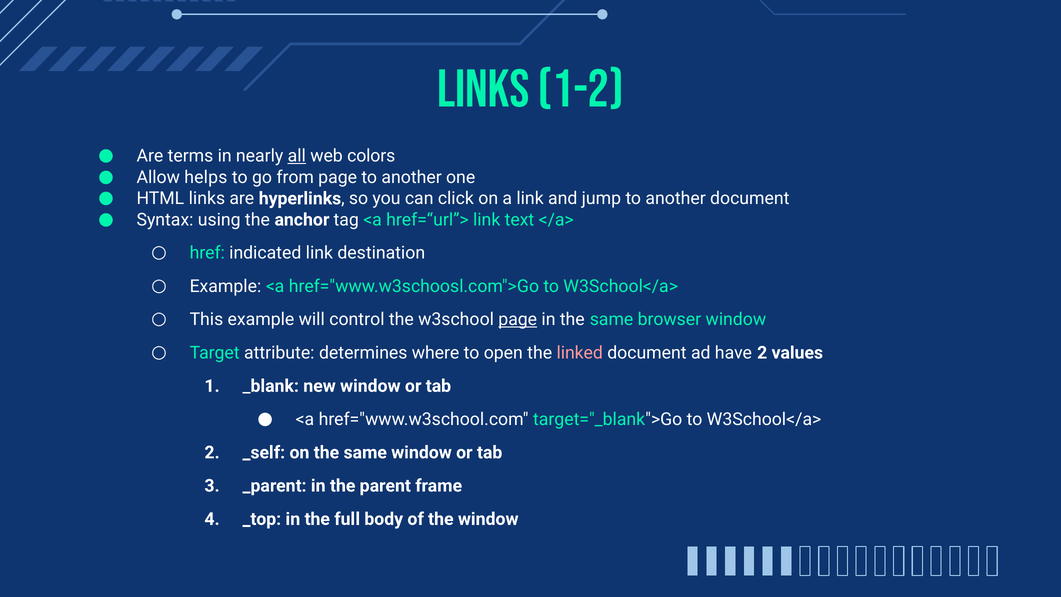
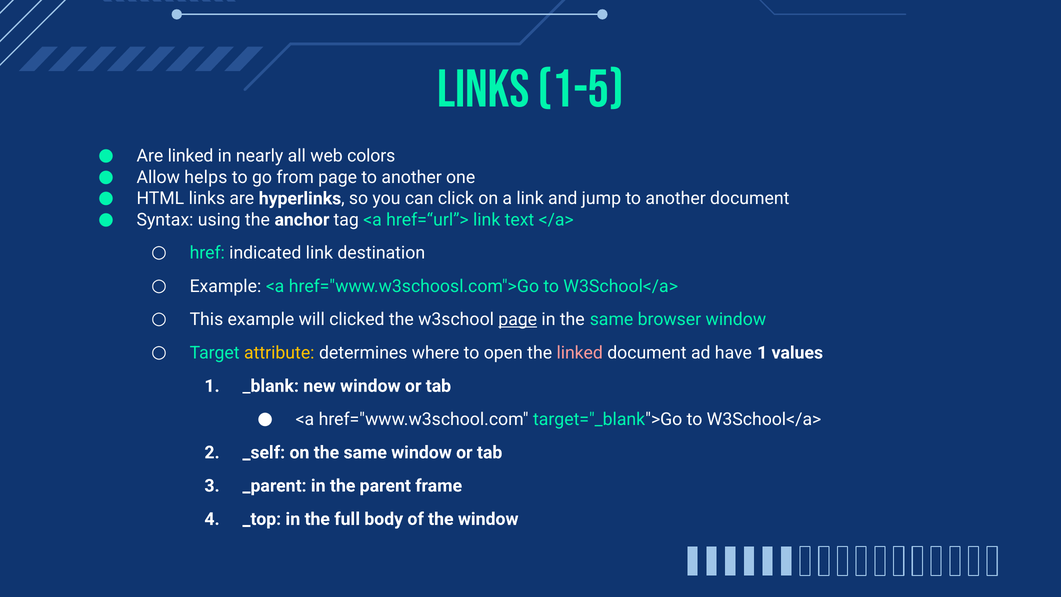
1-2: 1-2 -> 1-5
Are terms: terms -> linked
all underline: present -> none
control: control -> clicked
attribute colour: white -> yellow
have 2: 2 -> 1
